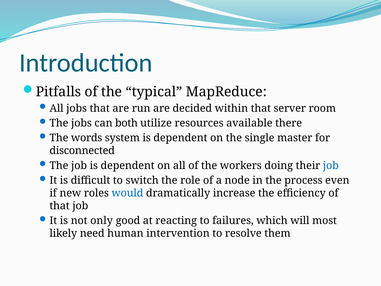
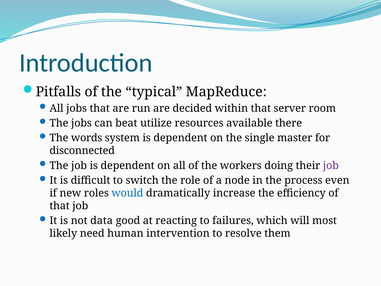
both: both -> beat
job at (331, 165) colour: blue -> purple
only: only -> data
